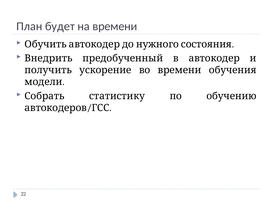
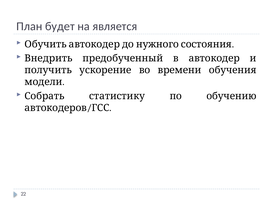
на времени: времени -> является
